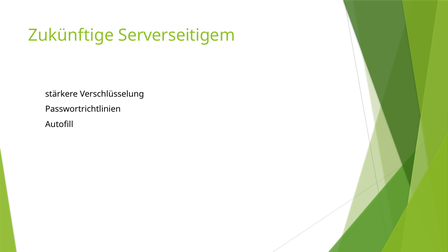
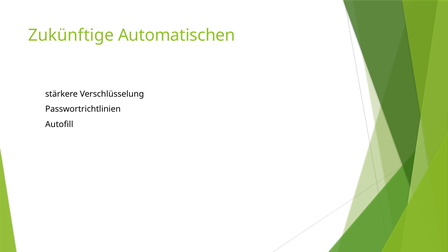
Serverseitigem: Serverseitigem -> Automatischen
